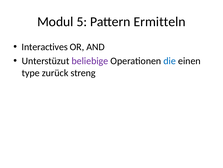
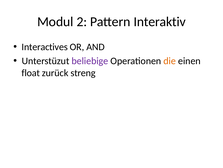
5: 5 -> 2
Ermitteln: Ermitteln -> Interaktiv
die colour: blue -> orange
type: type -> float
